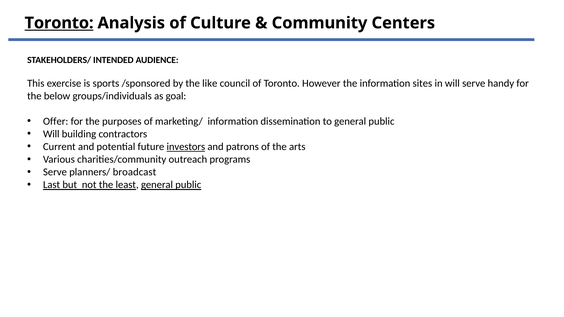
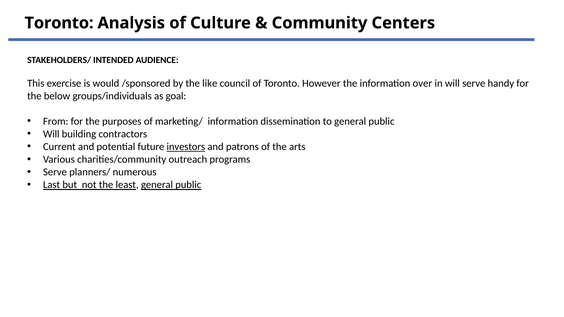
Toronto at (59, 23) underline: present -> none
sports: sports -> would
sites: sites -> over
Offer: Offer -> From
broadcast: broadcast -> numerous
